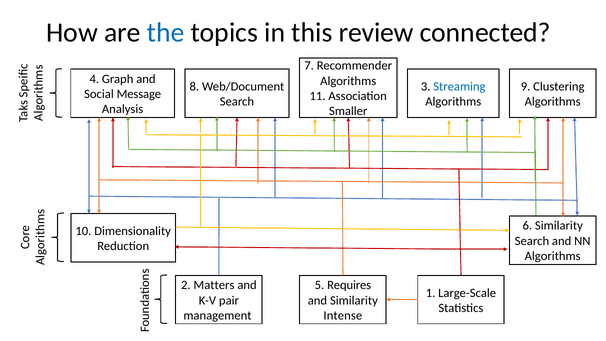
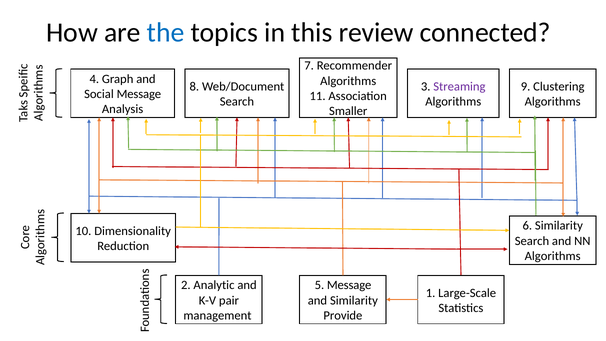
Streaming colour: blue -> purple
Matters: Matters -> Analytic
5 Requires: Requires -> Message
Intense: Intense -> Provide
